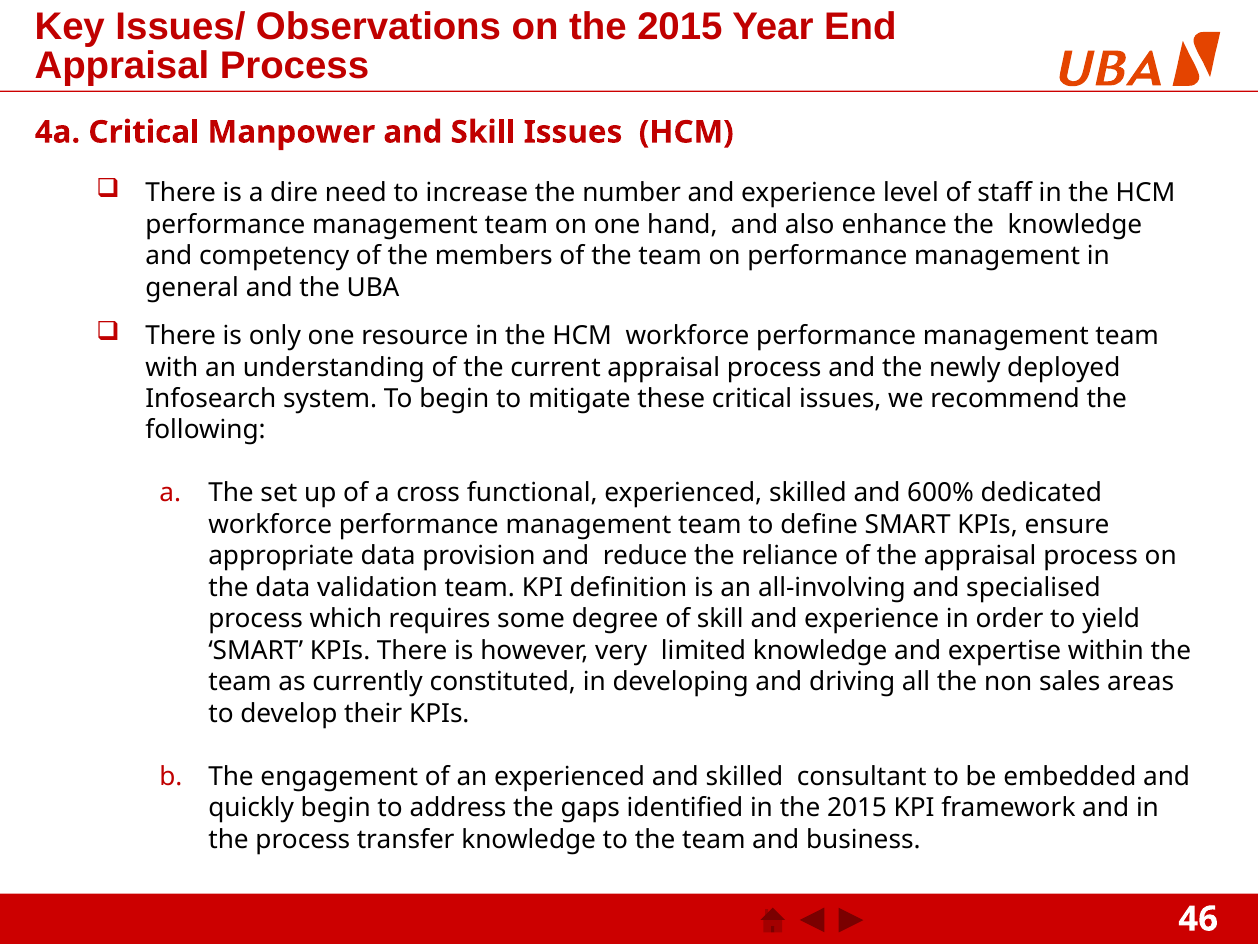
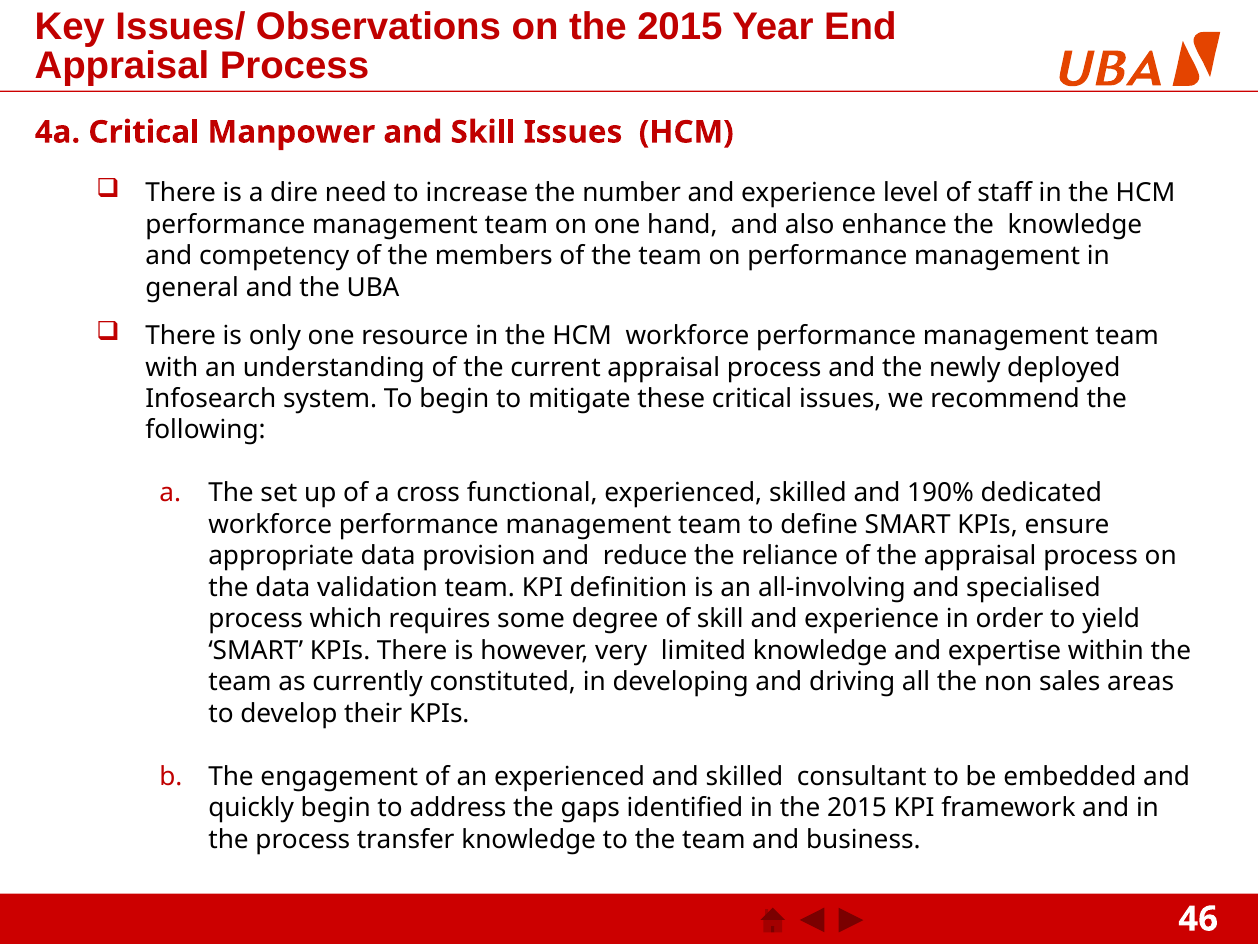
600%: 600% -> 190%
